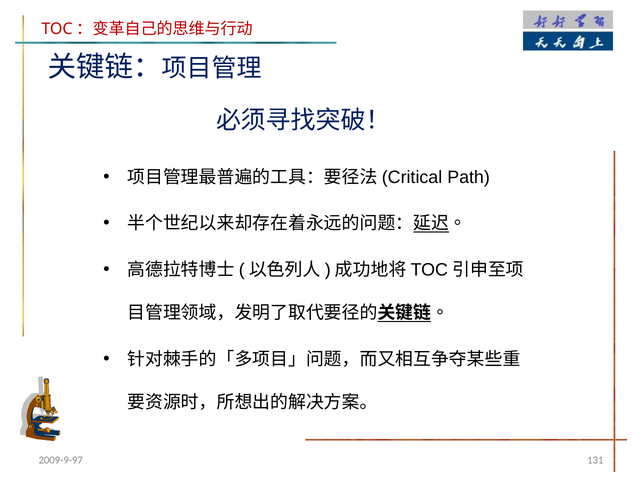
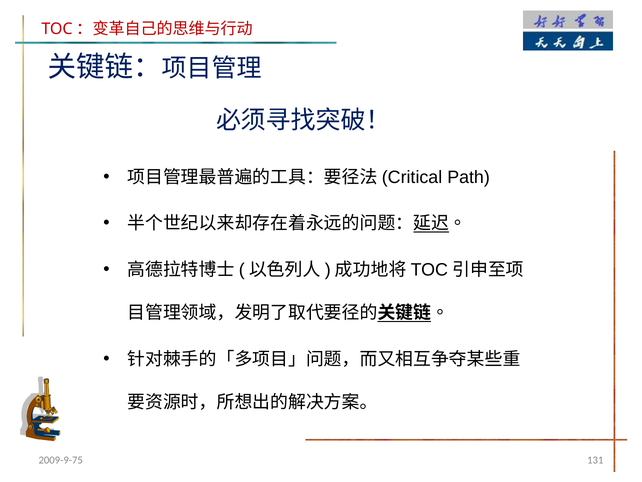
2009-9-97: 2009-9-97 -> 2009-9-75
